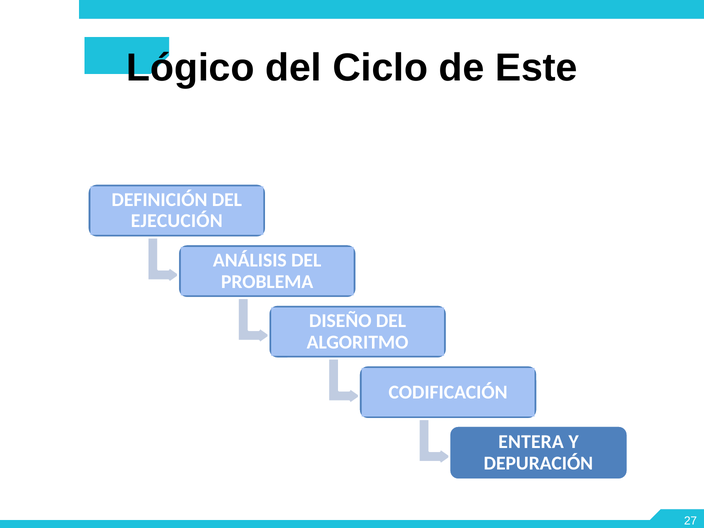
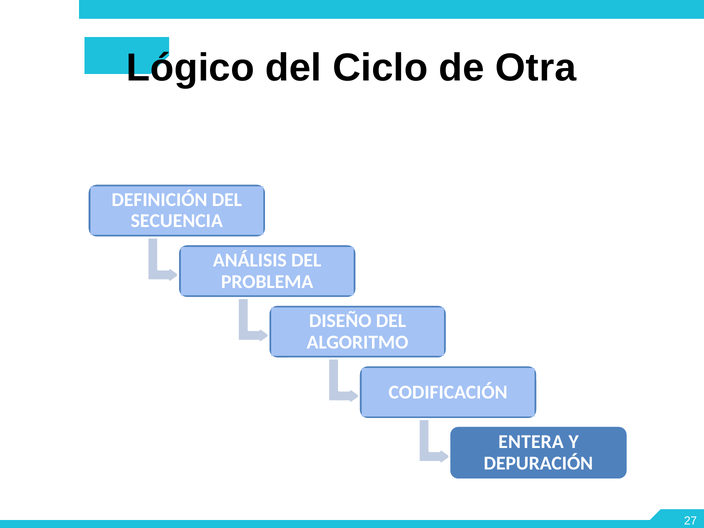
Este: Este -> Otra
EJECUCIÓN: EJECUCIÓN -> SECUENCIA
